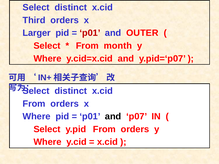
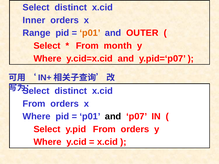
Third: Third -> Inner
Larger: Larger -> Range
p01 at (90, 33) colour: red -> orange
